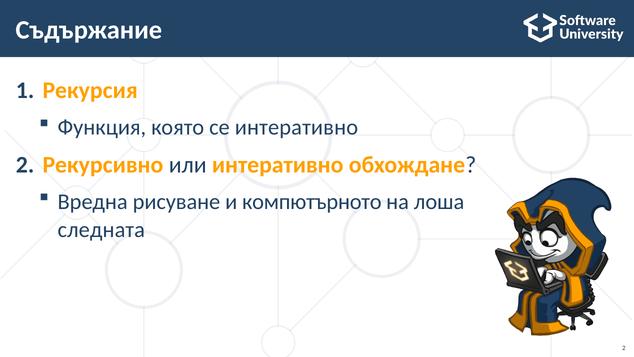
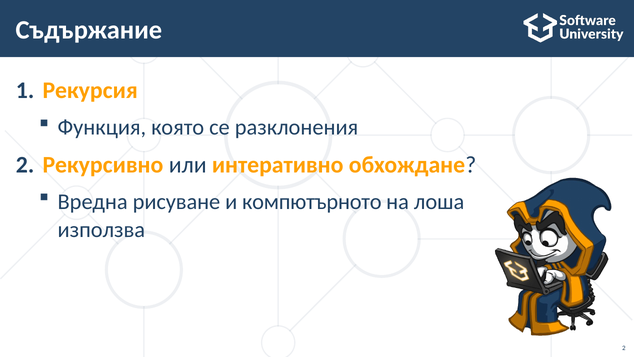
се интеративно: интеративно -> разклонения
следната: следната -> използва
